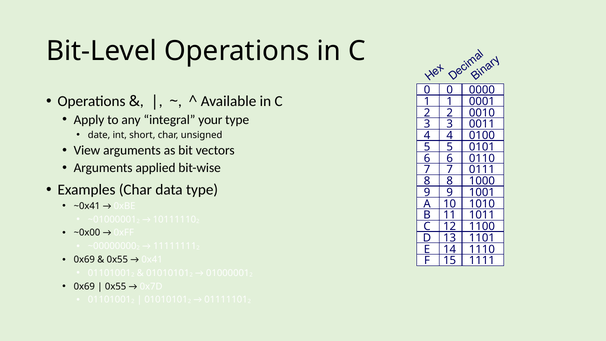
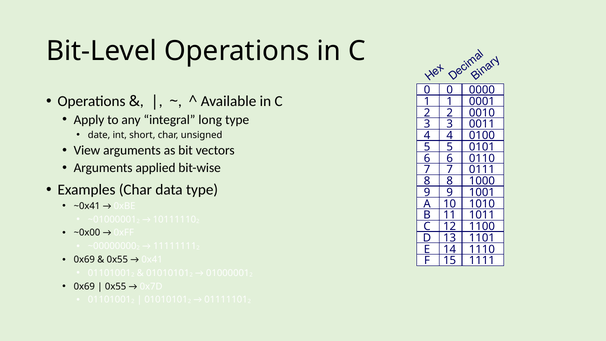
your: your -> long
